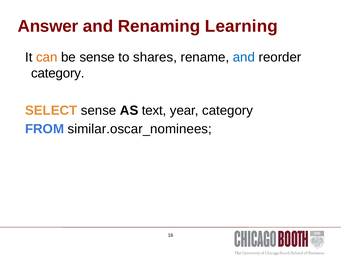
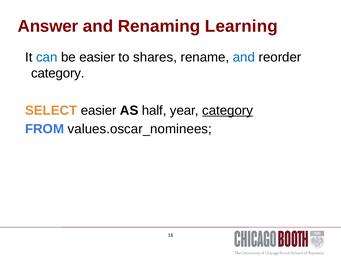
can colour: orange -> blue
be sense: sense -> easier
SELECT sense: sense -> easier
text: text -> half
category at (228, 110) underline: none -> present
similar.oscar_nominees: similar.oscar_nominees -> values.oscar_nominees
